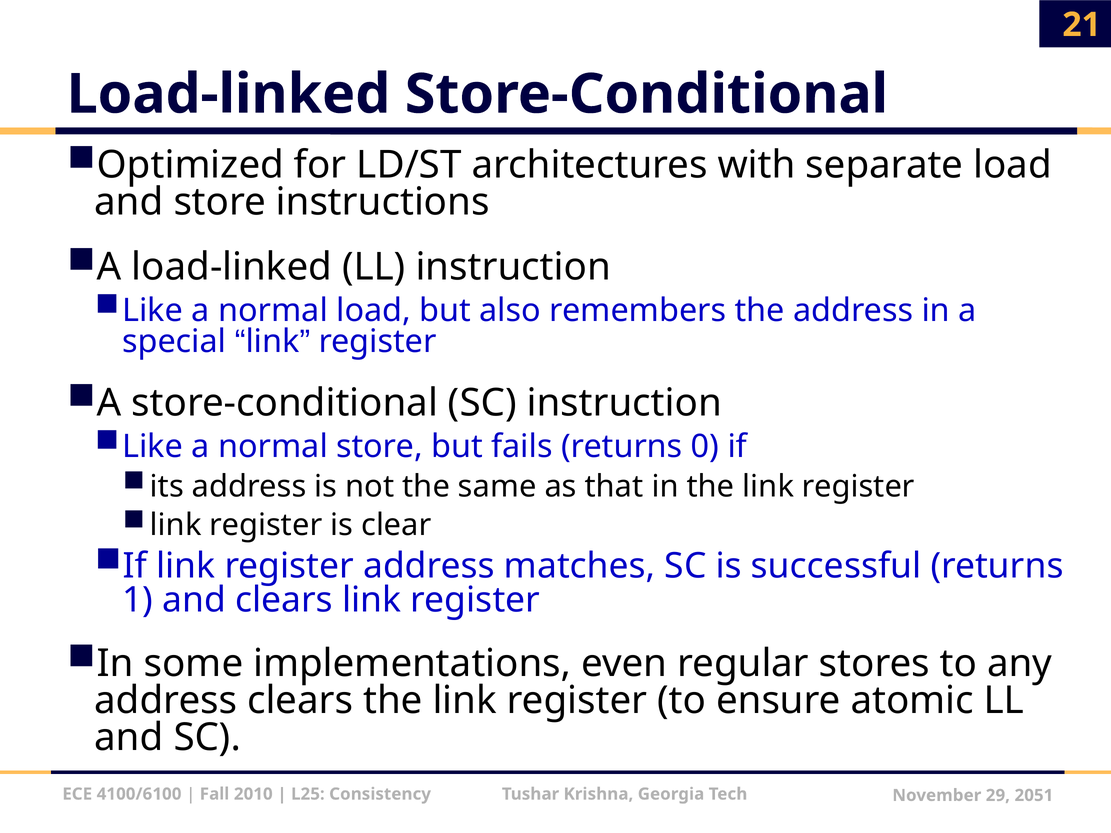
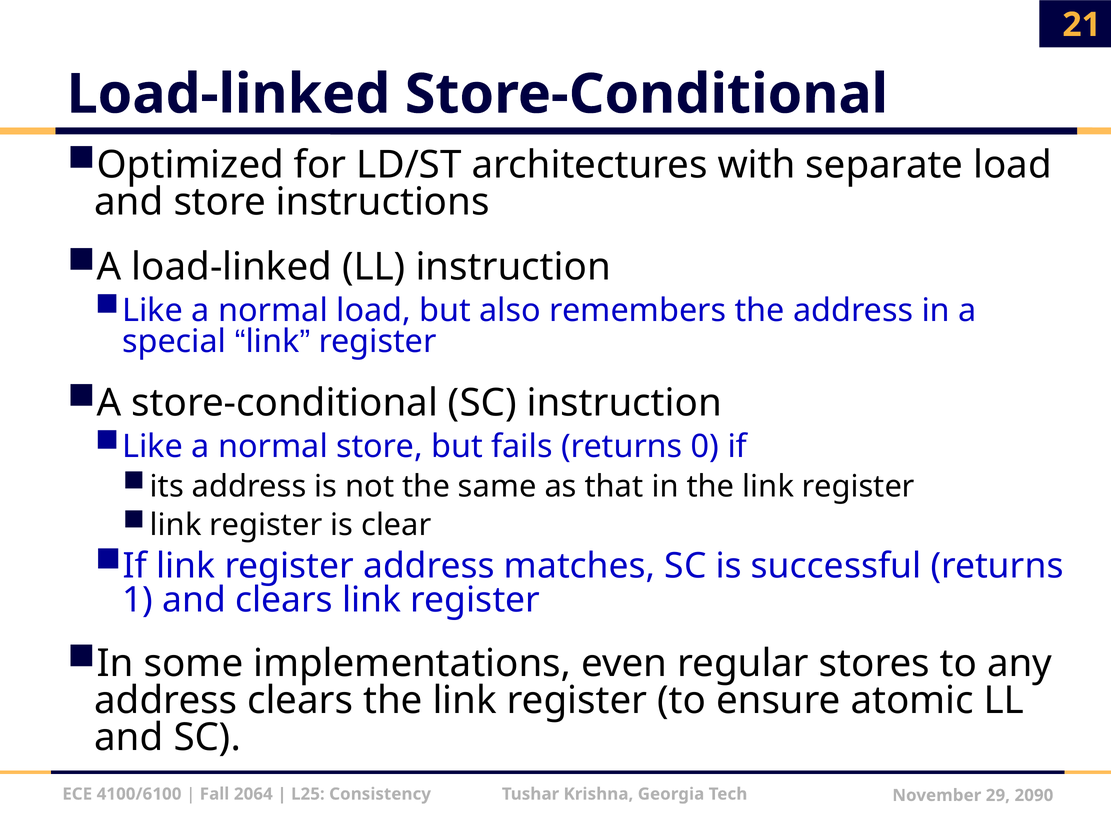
2010: 2010 -> 2064
2051: 2051 -> 2090
